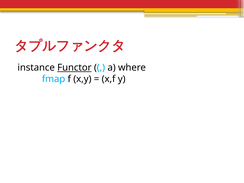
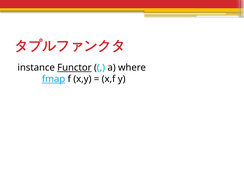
fmap underline: none -> present
